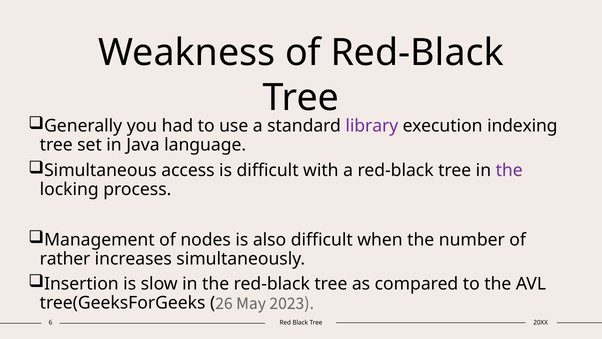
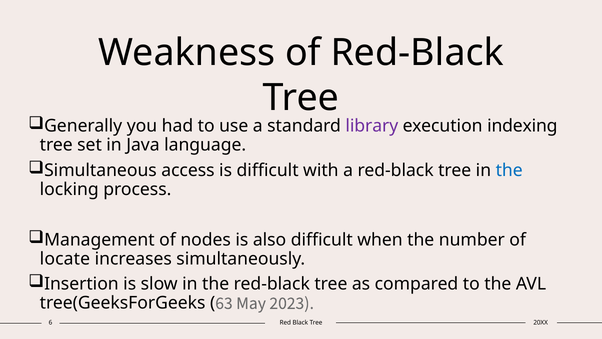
the at (509, 170) colour: purple -> blue
rather: rather -> locate
26: 26 -> 63
